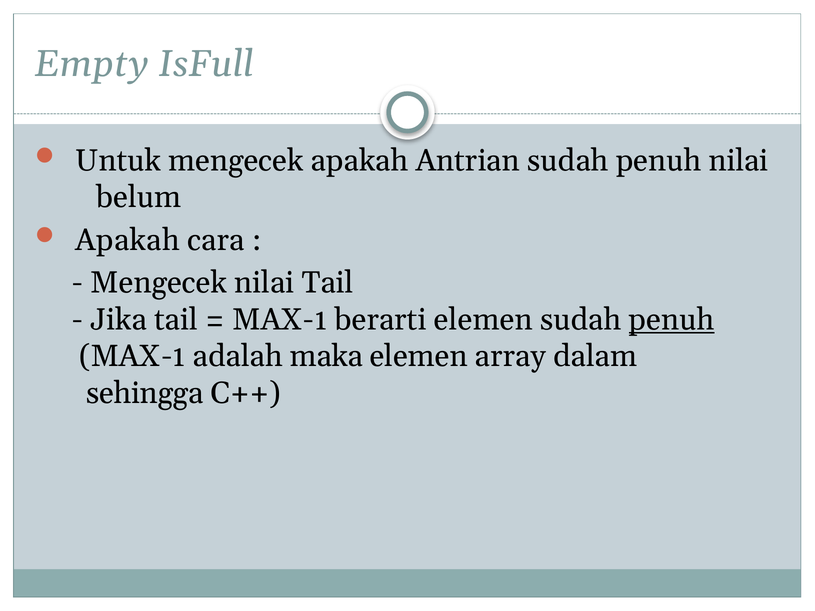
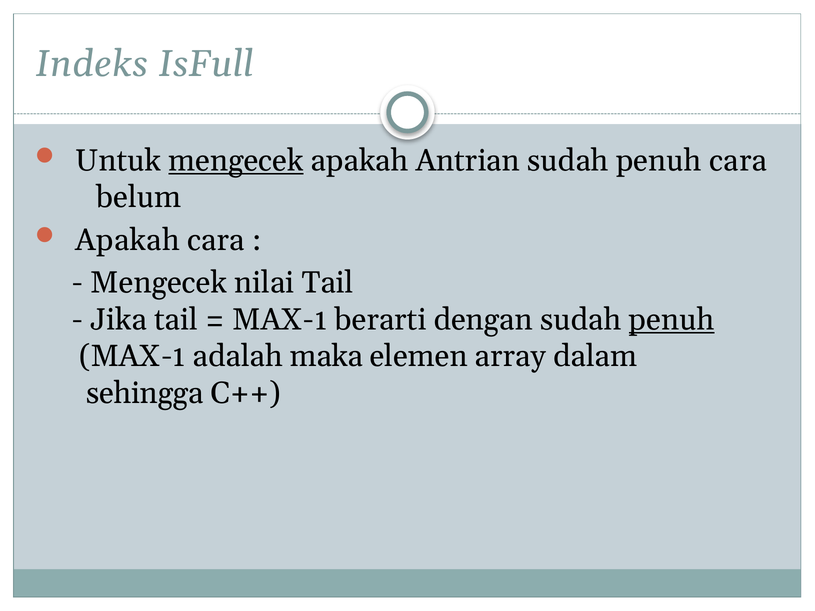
Empty: Empty -> Indeks
mengecek at (236, 161) underline: none -> present
penuh nilai: nilai -> cara
berarti elemen: elemen -> dengan
